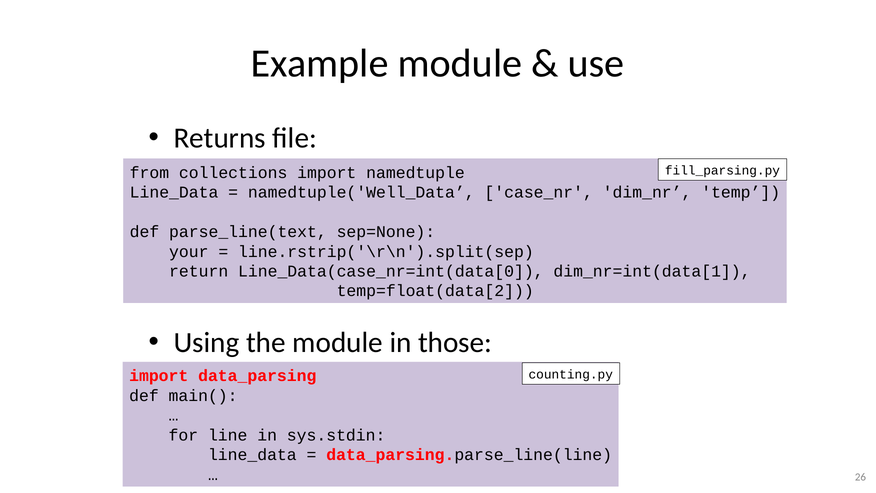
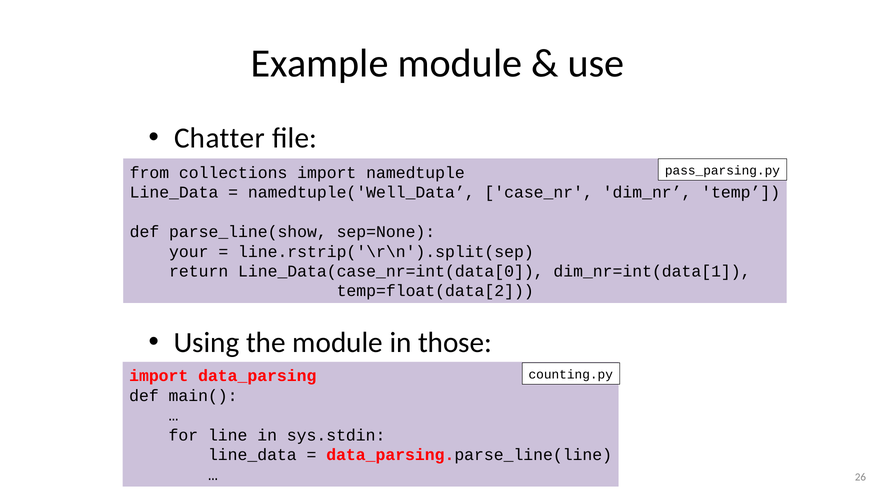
Returns: Returns -> Chatter
fill_parsing.py: fill_parsing.py -> pass_parsing.py
parse_line(text: parse_line(text -> parse_line(show
